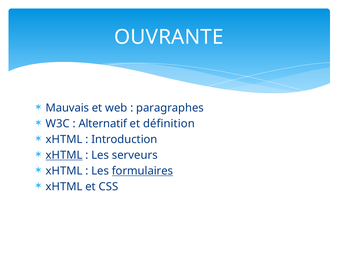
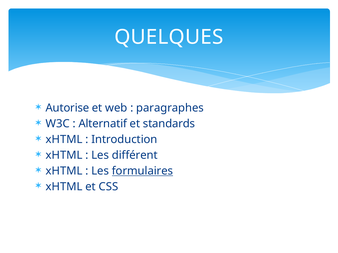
OUVRANTE: OUVRANTE -> QUELQUES
Mauvais: Mauvais -> Autorise
définition: définition -> standards
xHTML at (64, 155) underline: present -> none
serveurs: serveurs -> différent
